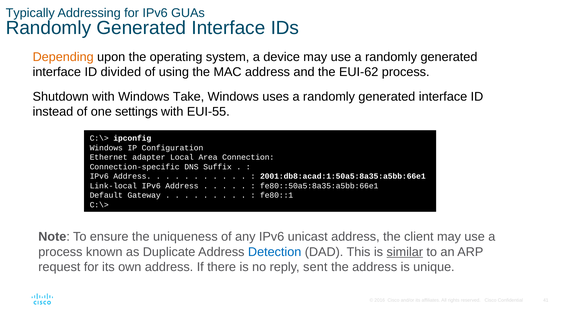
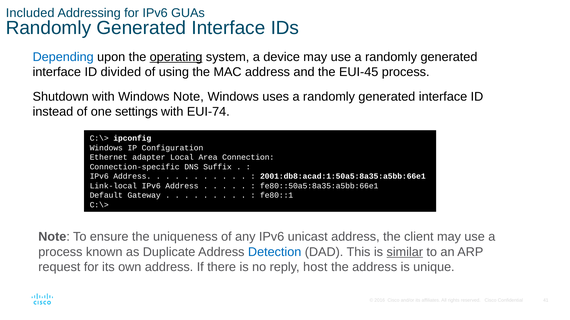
Typically: Typically -> Included
Depending colour: orange -> blue
operating underline: none -> present
EUI-62: EUI-62 -> EUI-45
Windows Take: Take -> Note
EUI-55: EUI-55 -> EUI-74
sent: sent -> host
